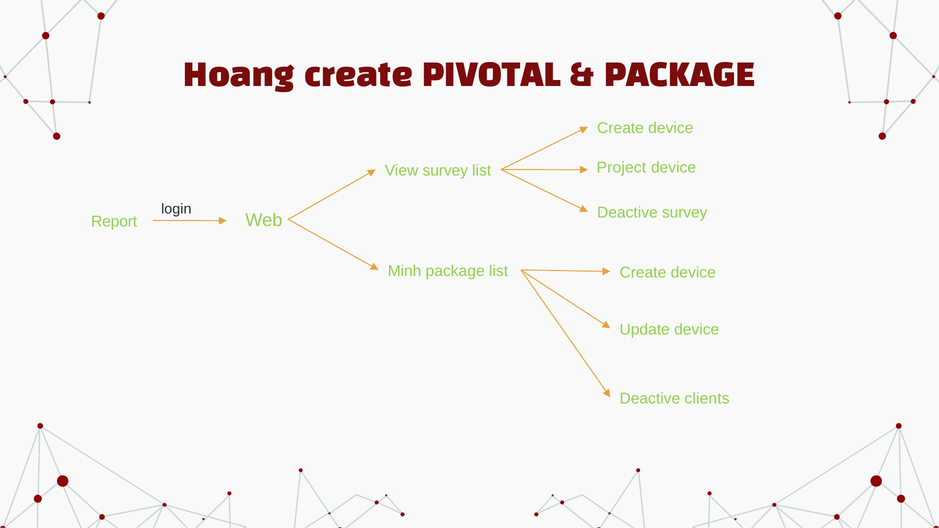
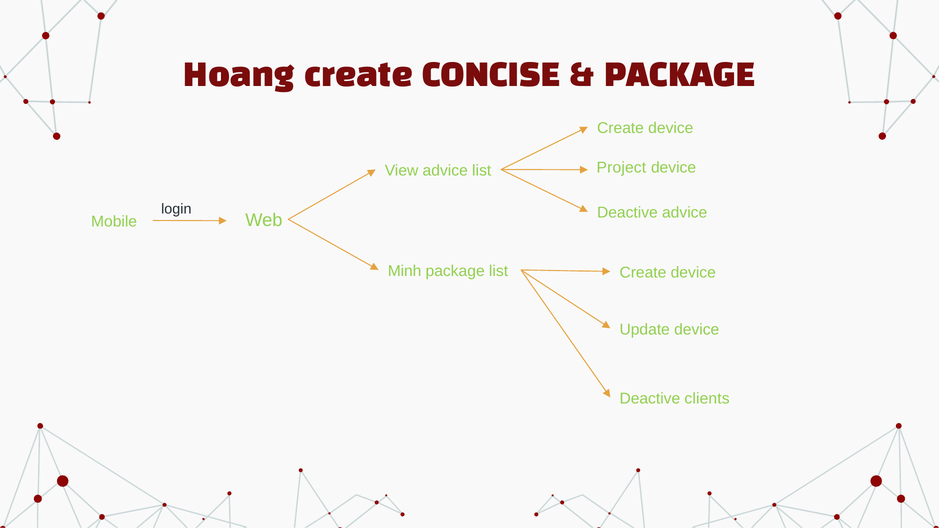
PIVOTAL: PIVOTAL -> CONCISE
View survey: survey -> advice
Deactive survey: survey -> advice
Report: Report -> Mobile
